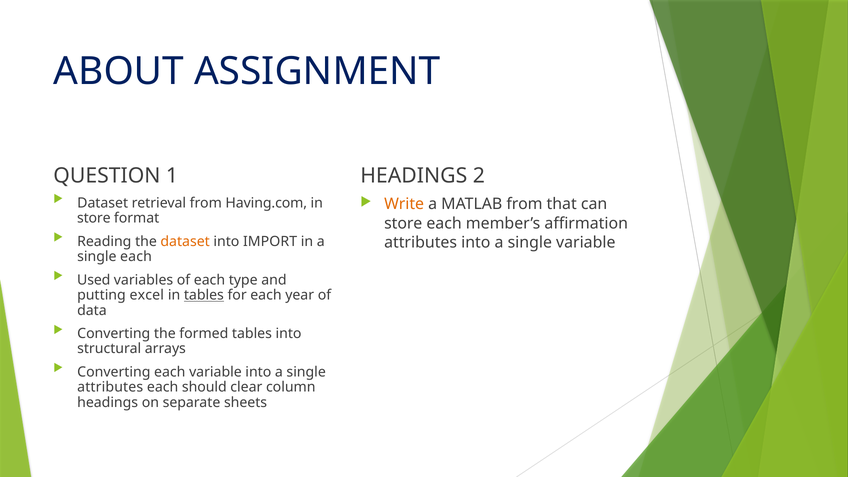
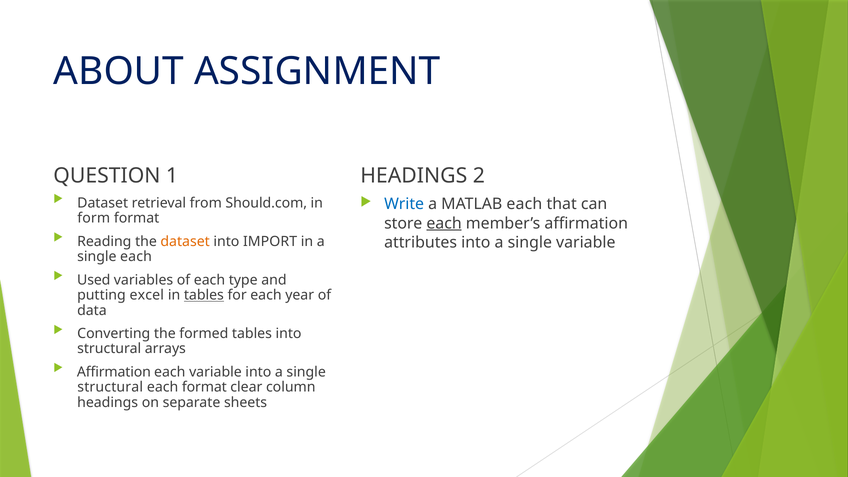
Having.com: Having.com -> Should.com
Write colour: orange -> blue
MATLAB from: from -> each
store at (94, 218): store -> form
each at (444, 223) underline: none -> present
Converting at (114, 372): Converting -> Affirmation
attributes at (110, 387): attributes -> structural
each should: should -> format
